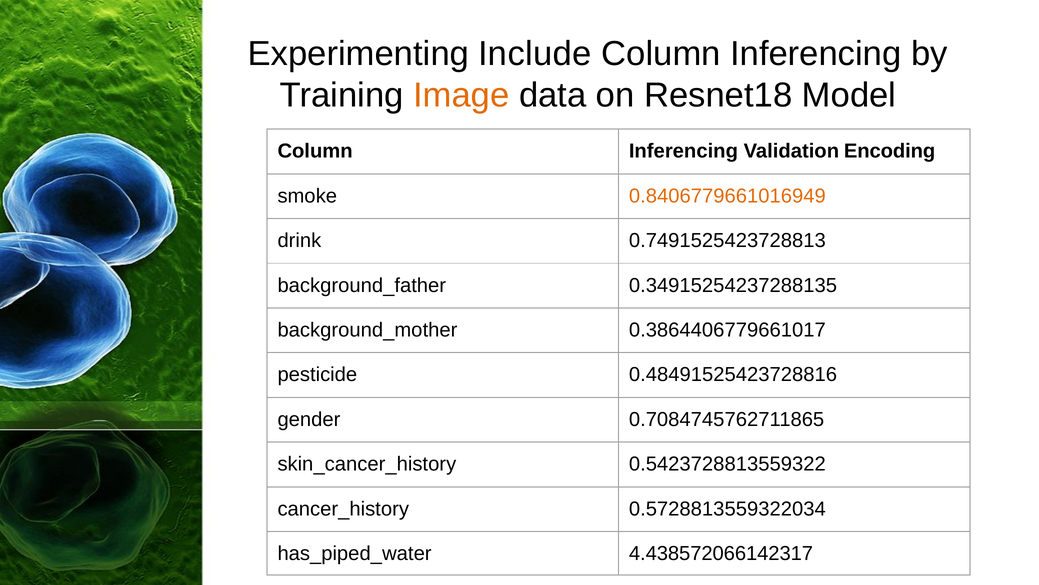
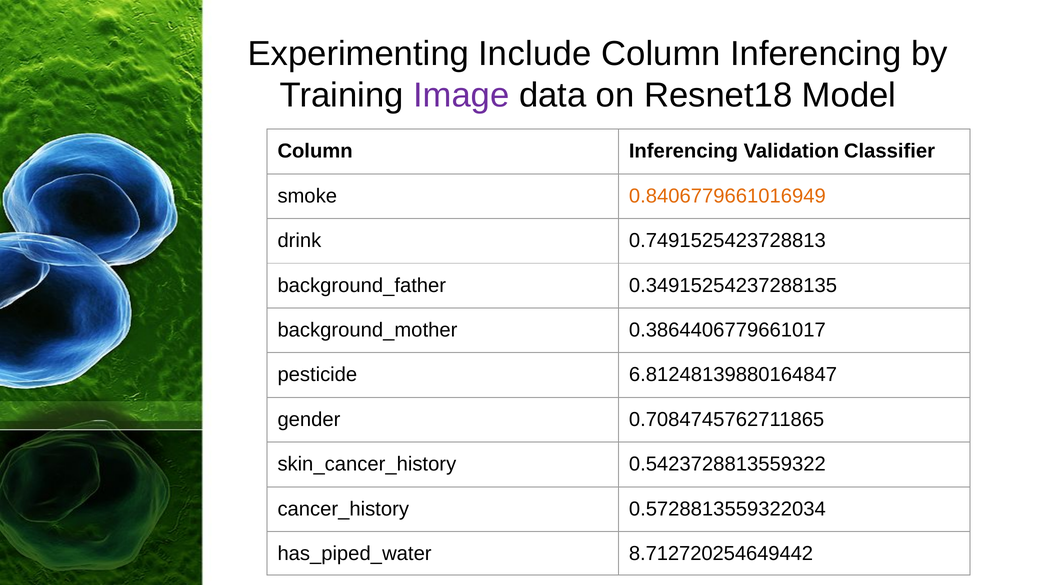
Image colour: orange -> purple
Encoding: Encoding -> Classifier
0.48491525423728816: 0.48491525423728816 -> 6.81248139880164847
4.438572066142317: 4.438572066142317 -> 8.712720254649442
